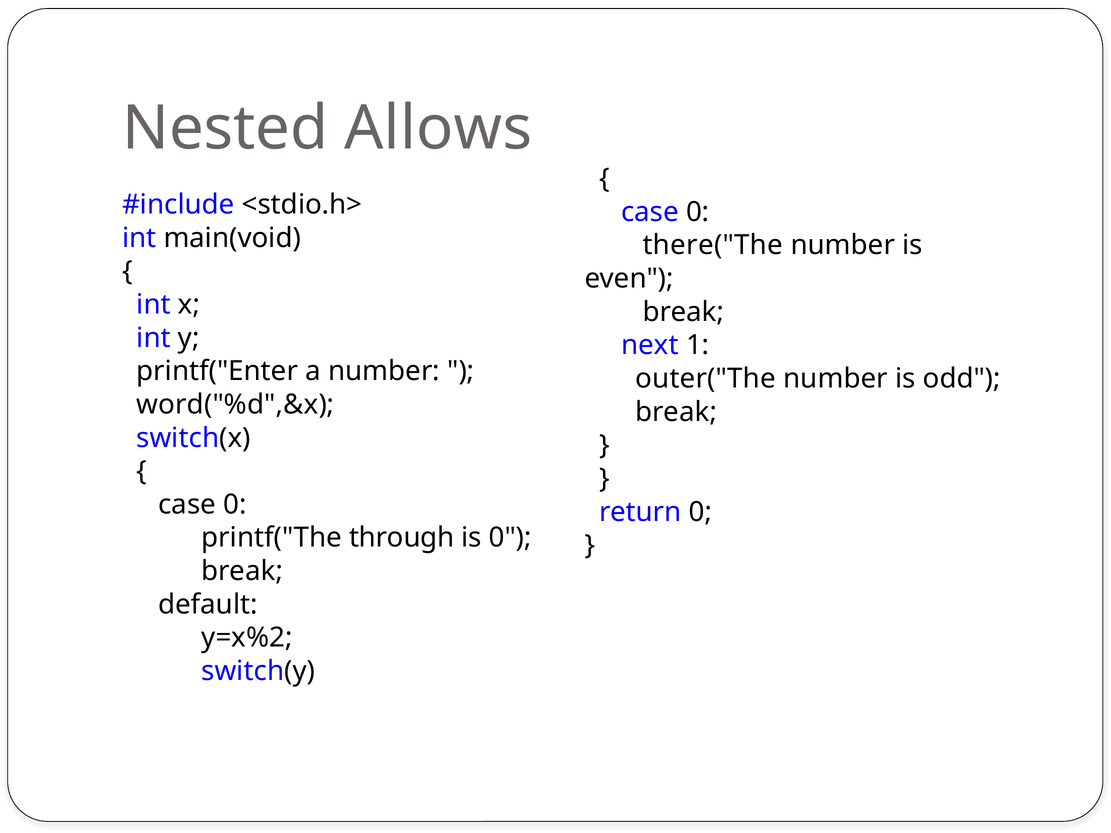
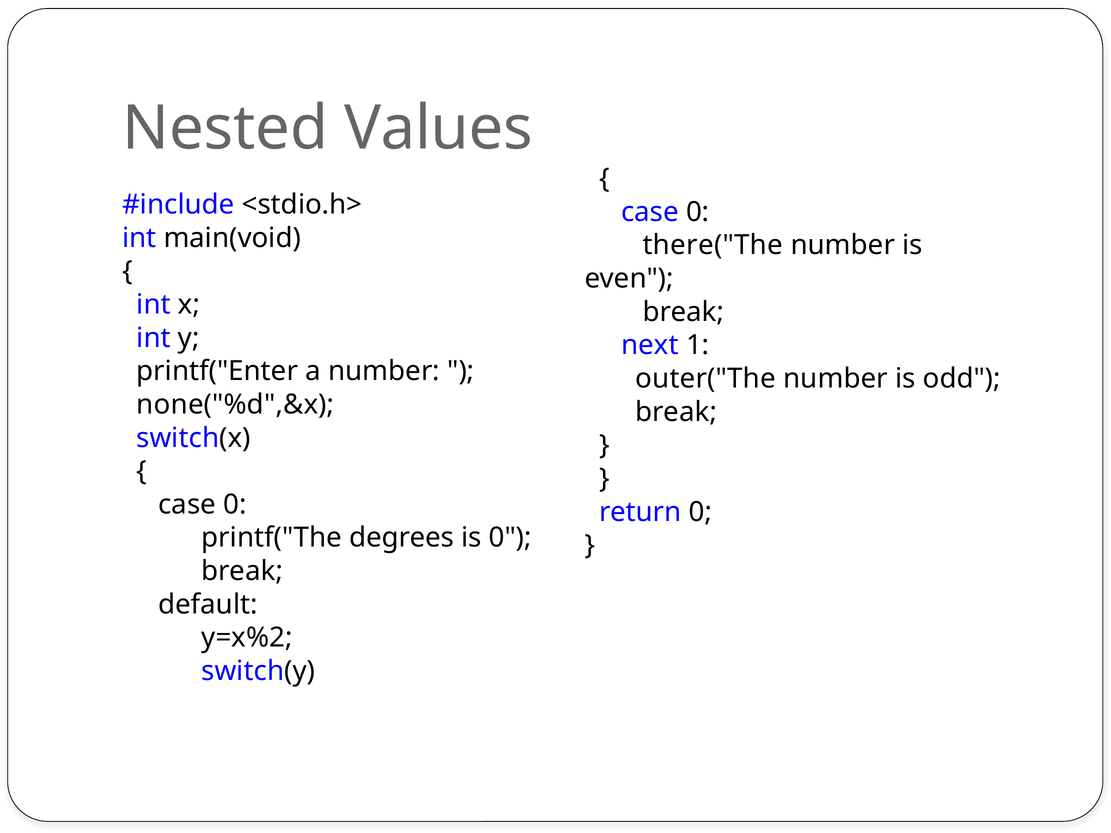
Allows: Allows -> Values
word("%d",&x: word("%d",&x -> none("%d",&x
through: through -> degrees
